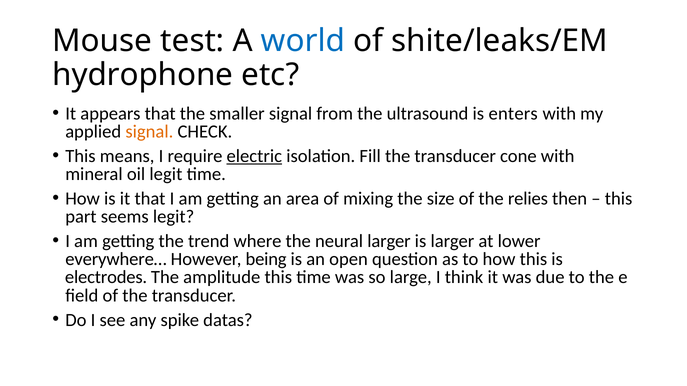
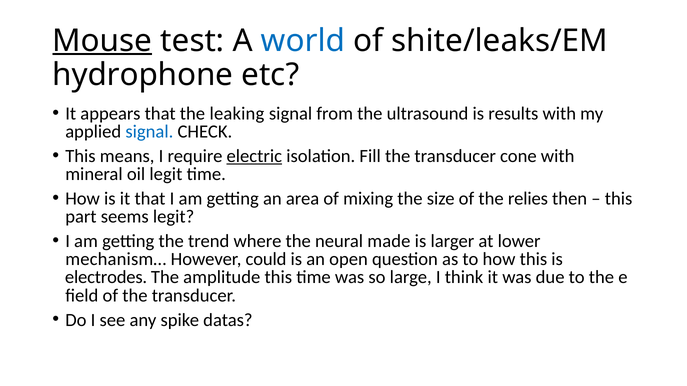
Mouse underline: none -> present
smaller: smaller -> leaking
enters: enters -> results
signal at (149, 132) colour: orange -> blue
neural larger: larger -> made
everywhere…: everywhere… -> mechanism…
being: being -> could
